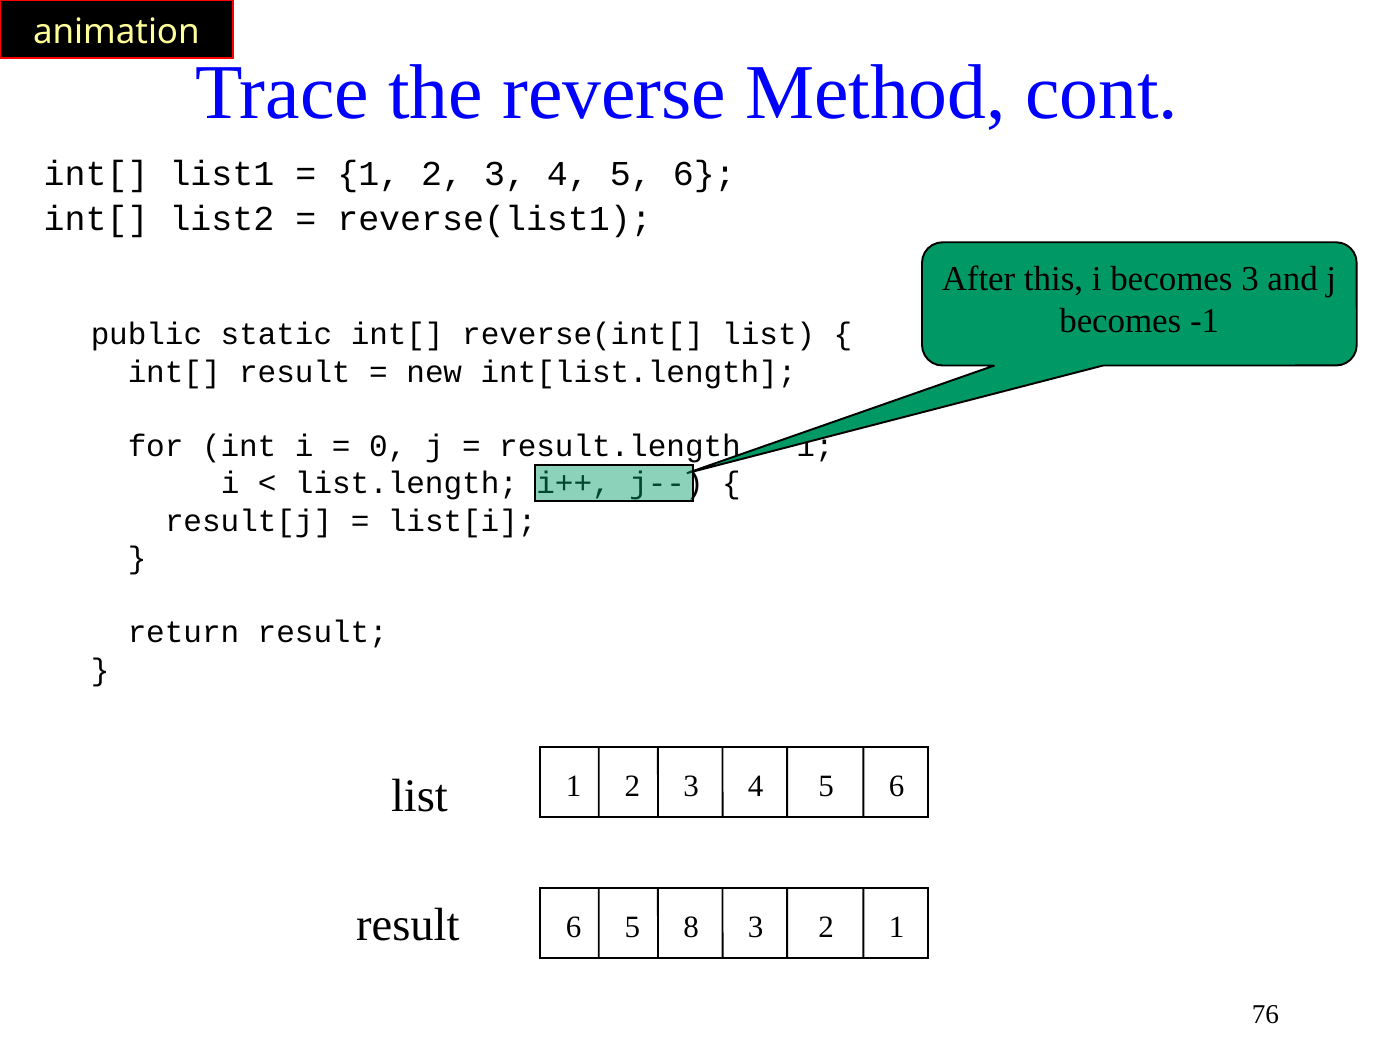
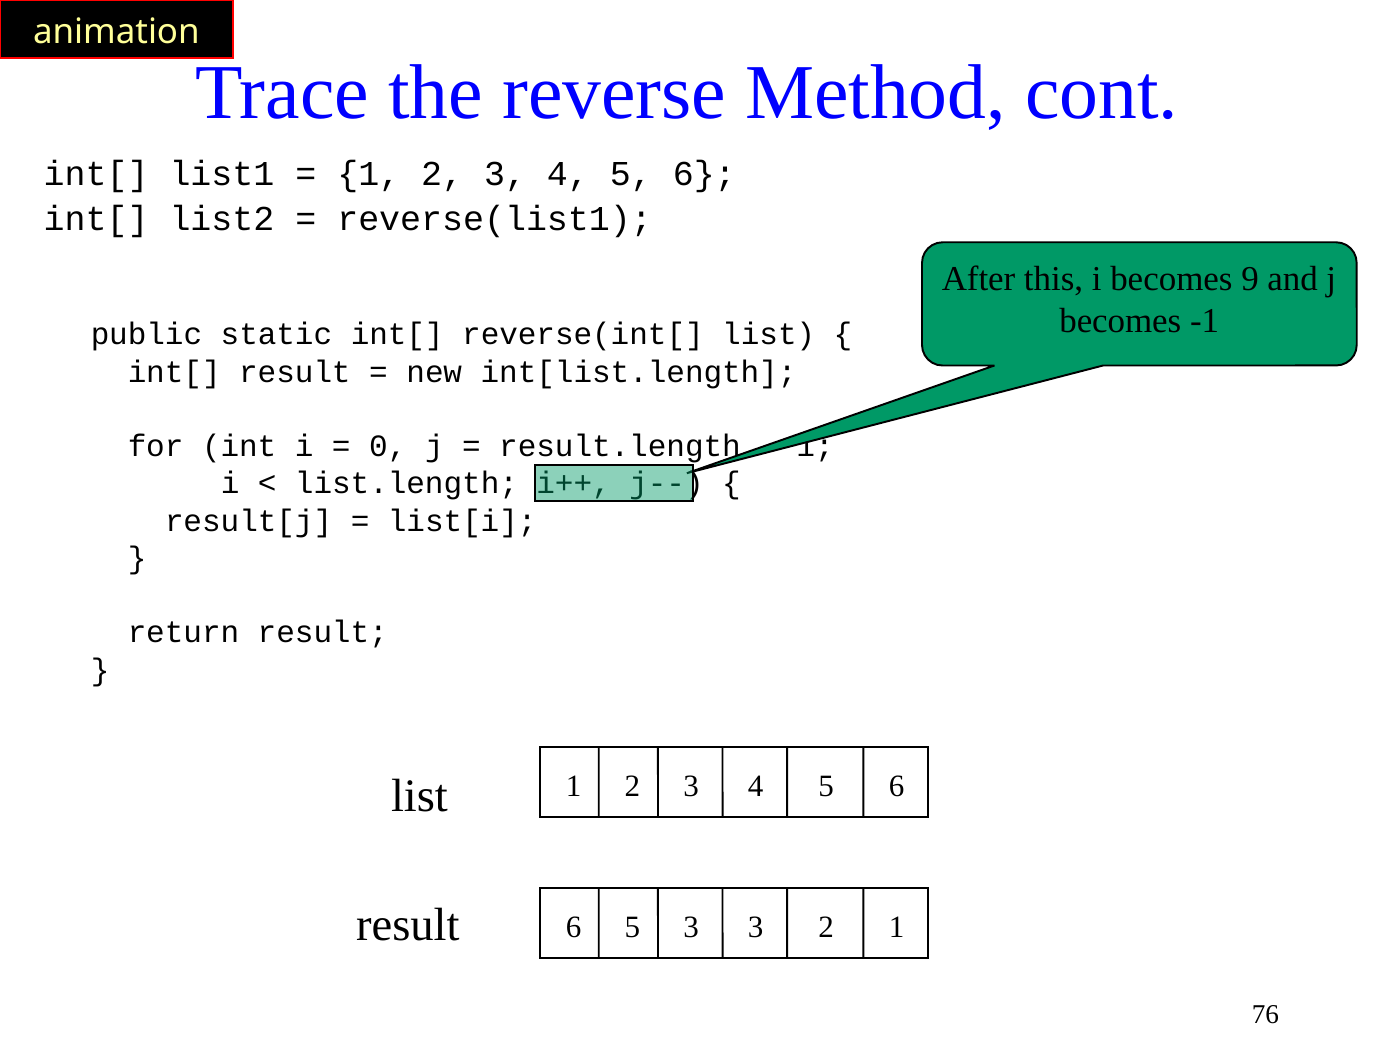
becomes 3: 3 -> 9
5 8: 8 -> 3
